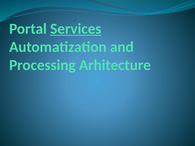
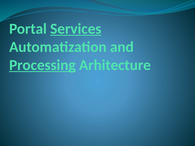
Processing underline: none -> present
